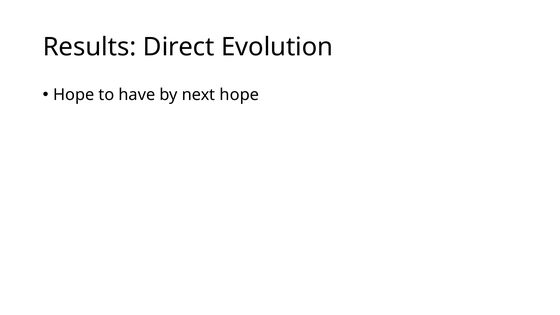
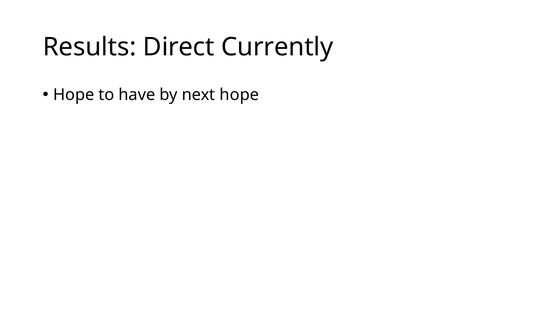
Evolution: Evolution -> Currently
